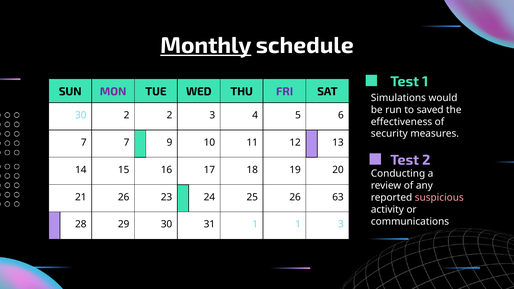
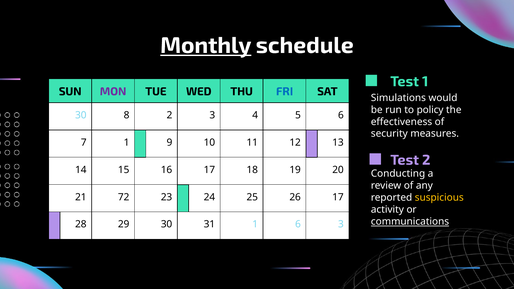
FRI colour: purple -> blue
saved: saved -> policy
30 2: 2 -> 8
7 7: 7 -> 1
21 26: 26 -> 72
26 63: 63 -> 17
suspicious colour: pink -> yellow
communications underline: none -> present
1 1: 1 -> 6
